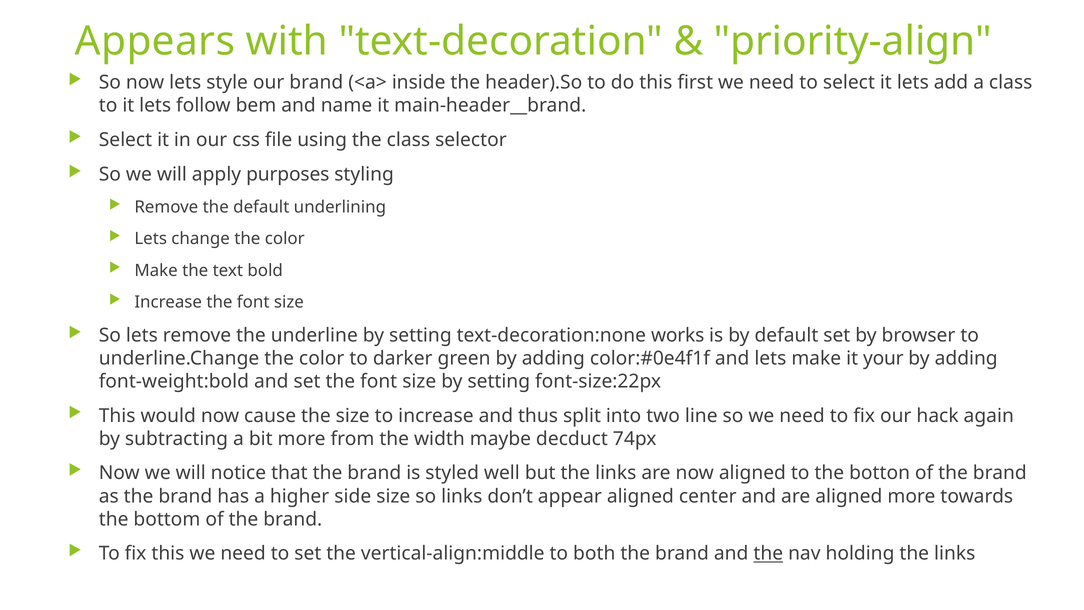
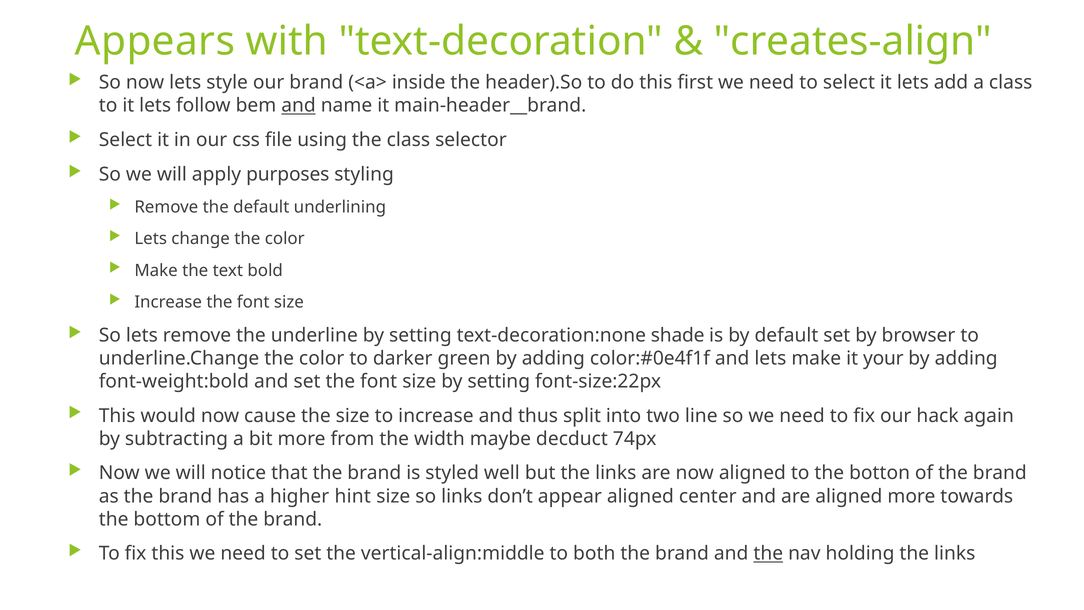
priority-align: priority-align -> creates-align
and at (299, 106) underline: none -> present
works: works -> shade
side: side -> hint
